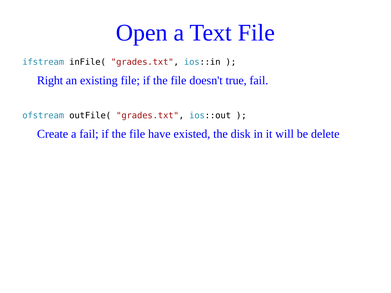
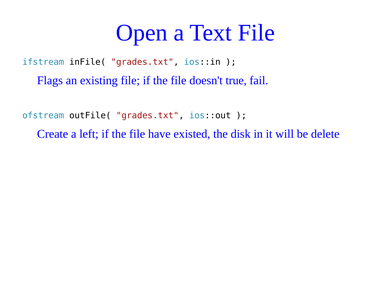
Right: Right -> Flags
a fail: fail -> left
